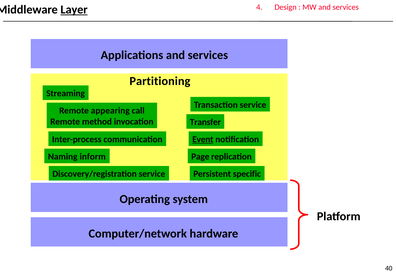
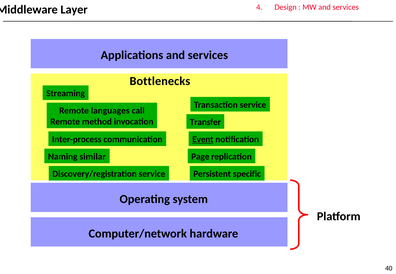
Layer underline: present -> none
Partitioning: Partitioning -> Bottlenecks
appearing: appearing -> languages
inform: inform -> similar
